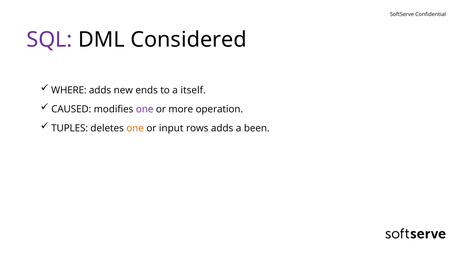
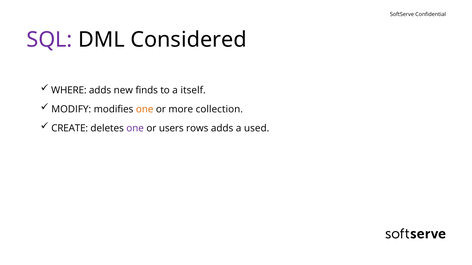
ends: ends -> finds
CAUSED: CAUSED -> MODIFY
one at (145, 109) colour: purple -> orange
operation: operation -> collection
TUPLES: TUPLES -> CREATE
one at (135, 128) colour: orange -> purple
input: input -> users
been: been -> used
